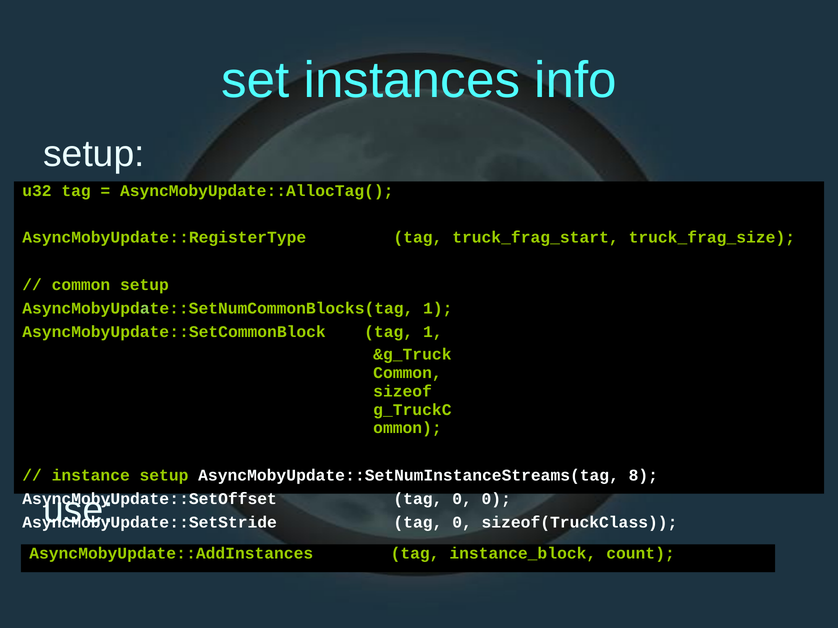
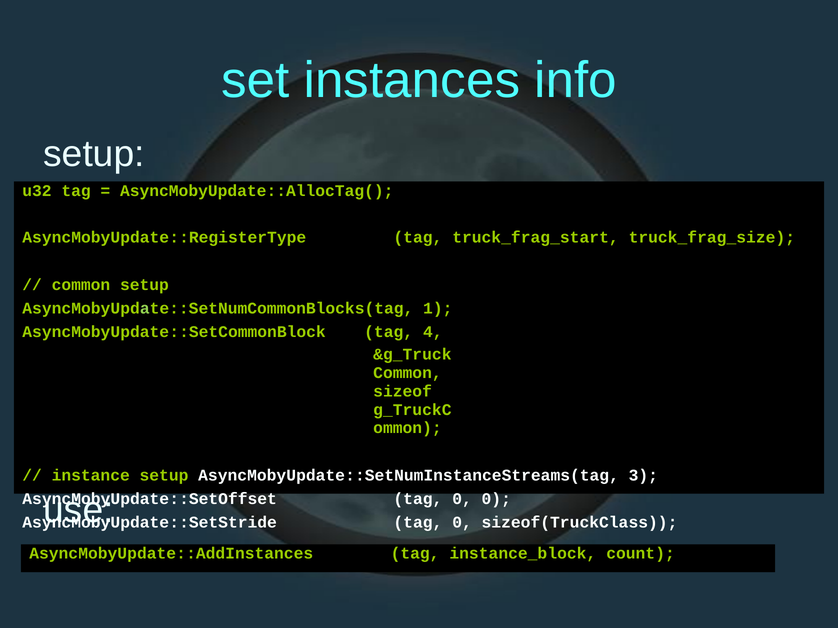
tag 1: 1 -> 4
8: 8 -> 3
